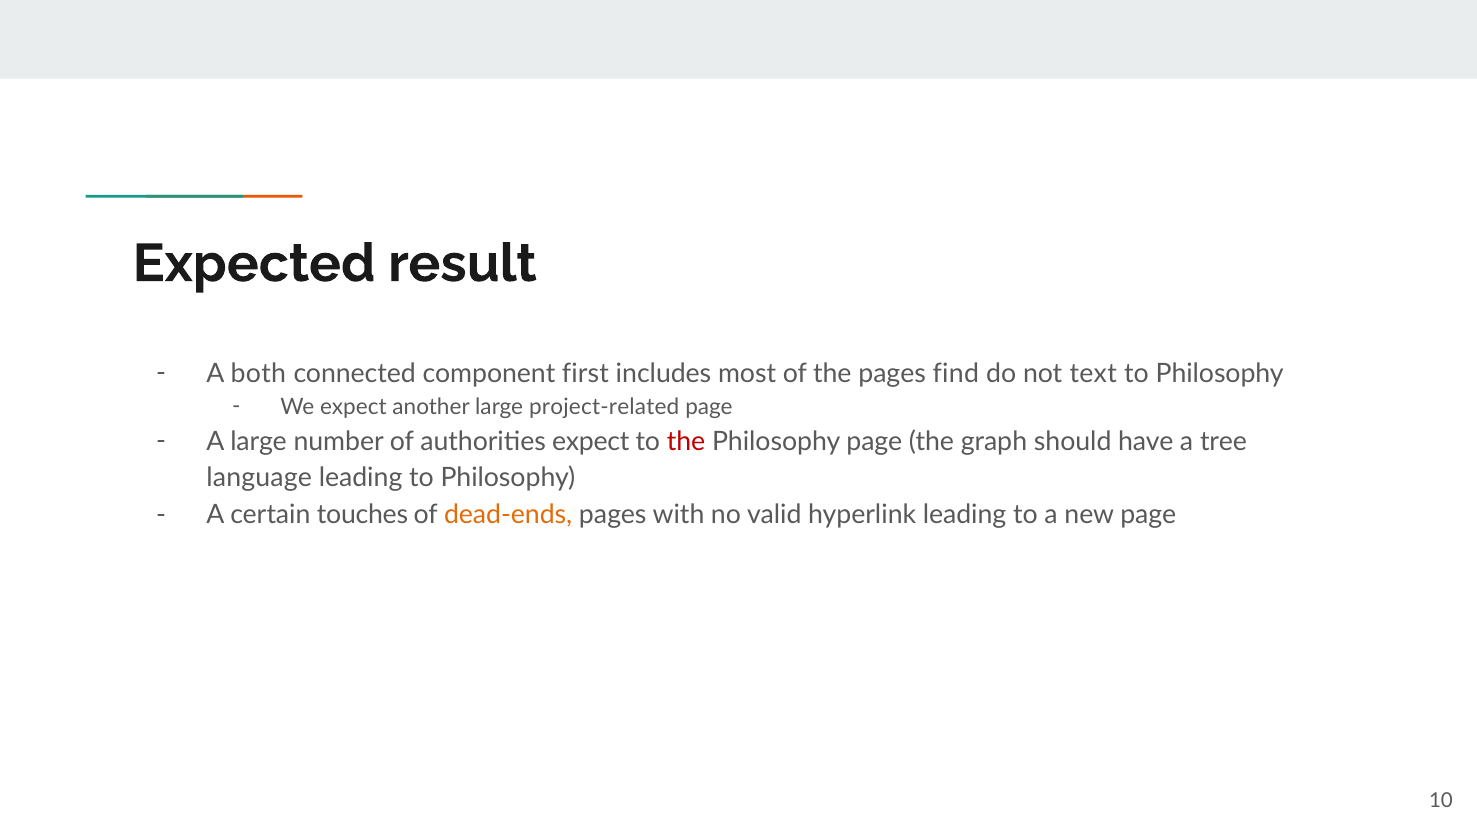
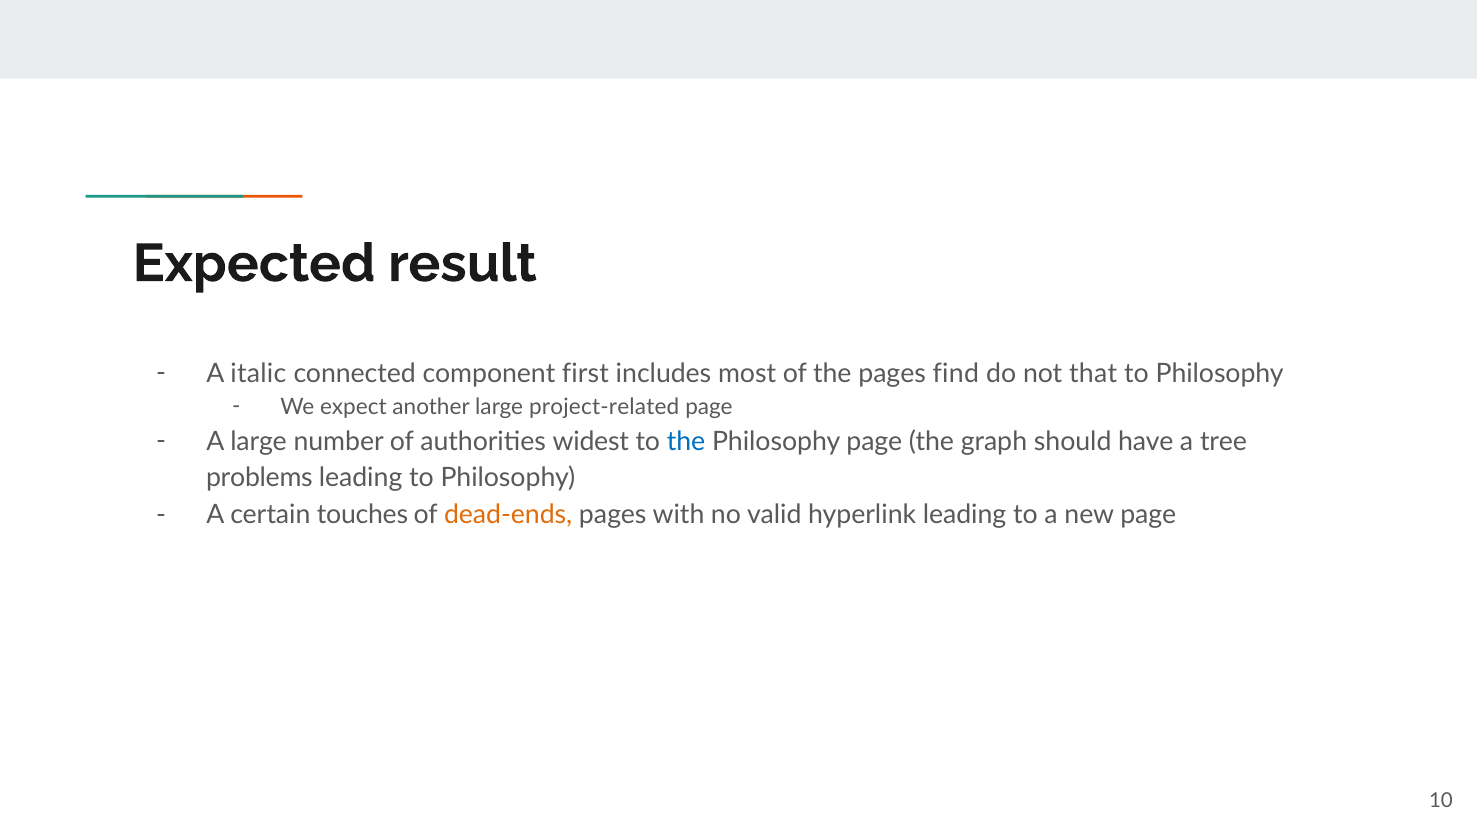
both: both -> italic
text: text -> that
authorities expect: expect -> widest
the at (686, 441) colour: red -> blue
language: language -> problems
